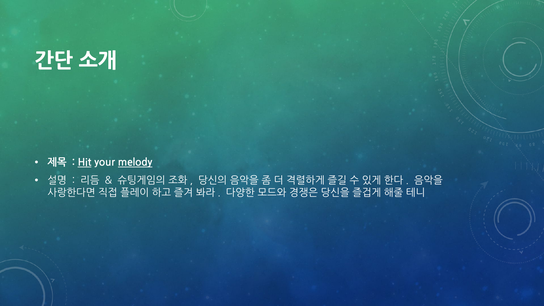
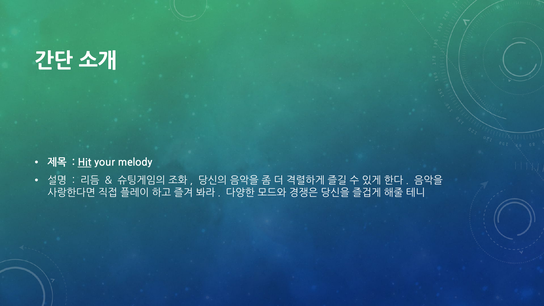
melody underline: present -> none
